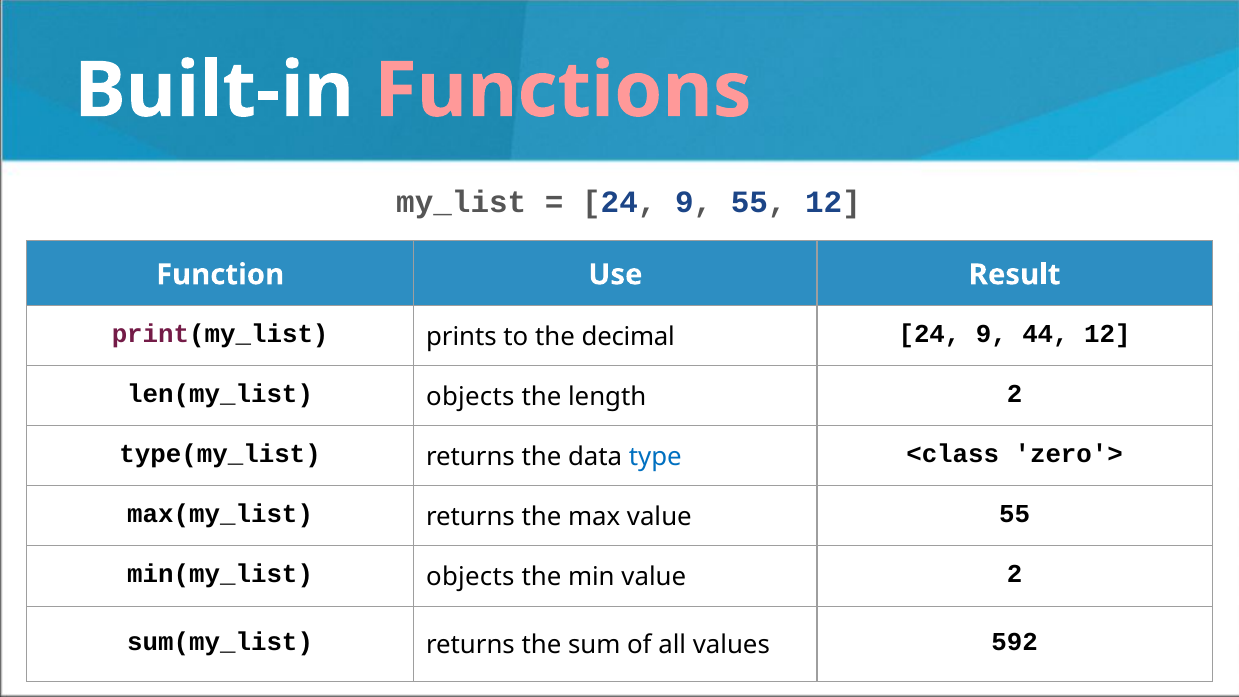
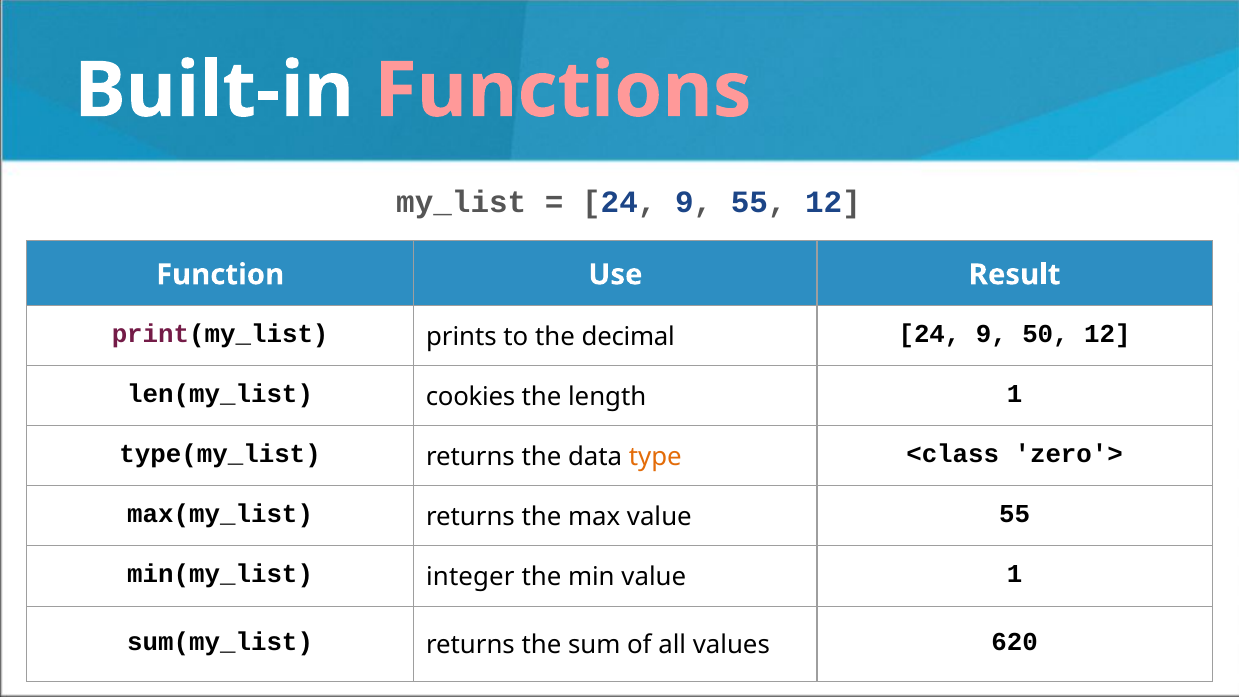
44: 44 -> 50
objects at (470, 397): objects -> cookies
length 2: 2 -> 1
type colour: blue -> orange
objects at (470, 577): objects -> integer
value 2: 2 -> 1
592: 592 -> 620
